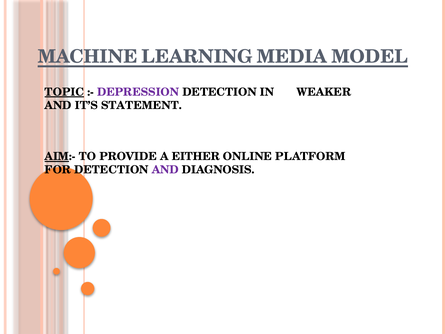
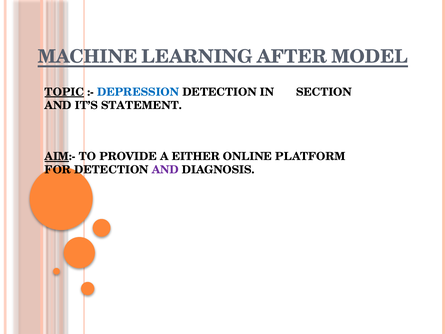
MEDIA: MEDIA -> AFTER
DEPRESSION colour: purple -> blue
WEAKER: WEAKER -> SECTION
